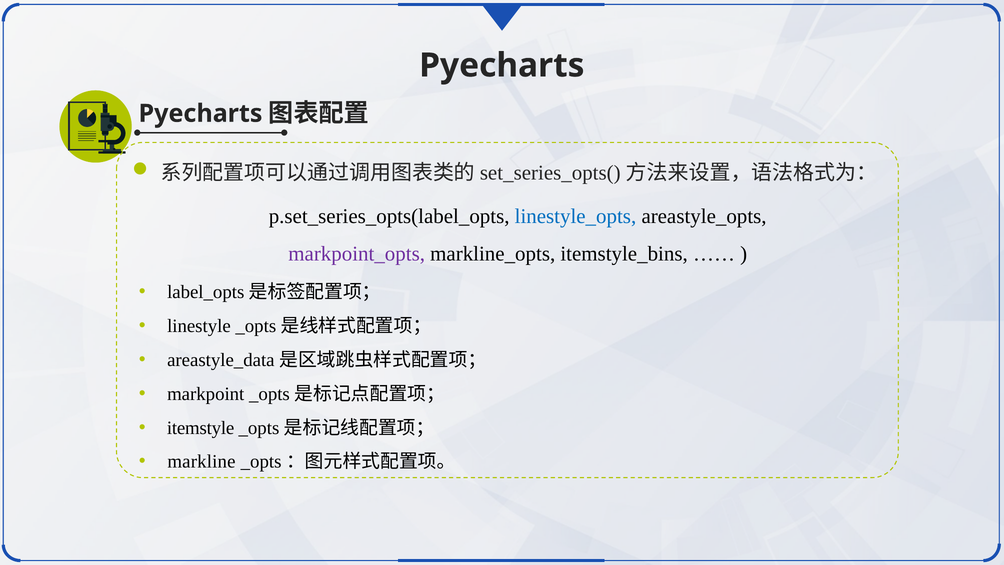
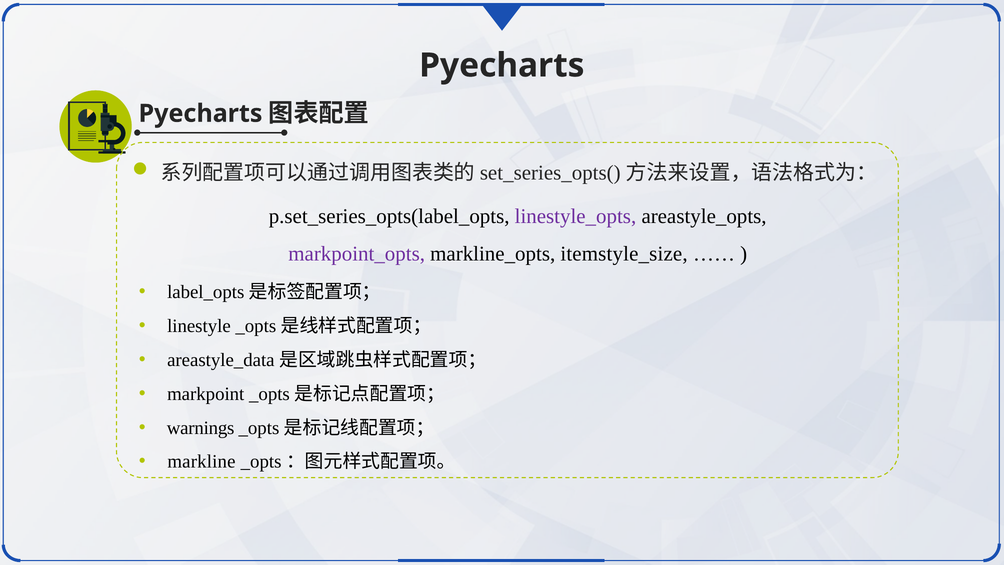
linestyle_opts colour: blue -> purple
itemstyle_bins: itemstyle_bins -> itemstyle_size
itemstyle: itemstyle -> warnings
